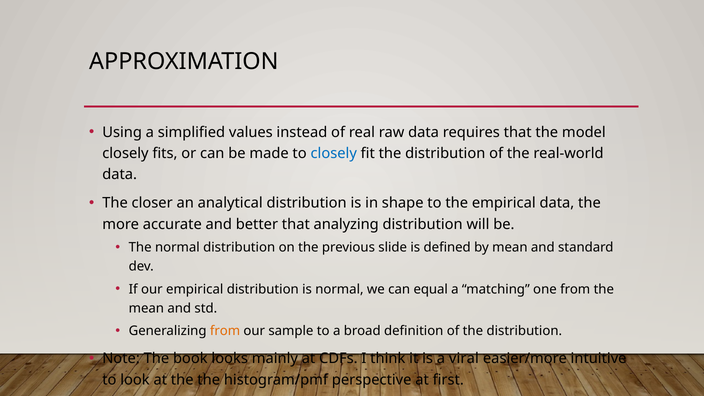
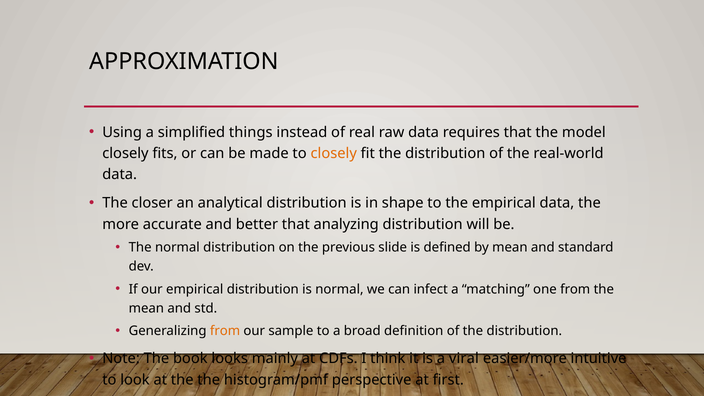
values: values -> things
closely at (334, 153) colour: blue -> orange
equal: equal -> infect
